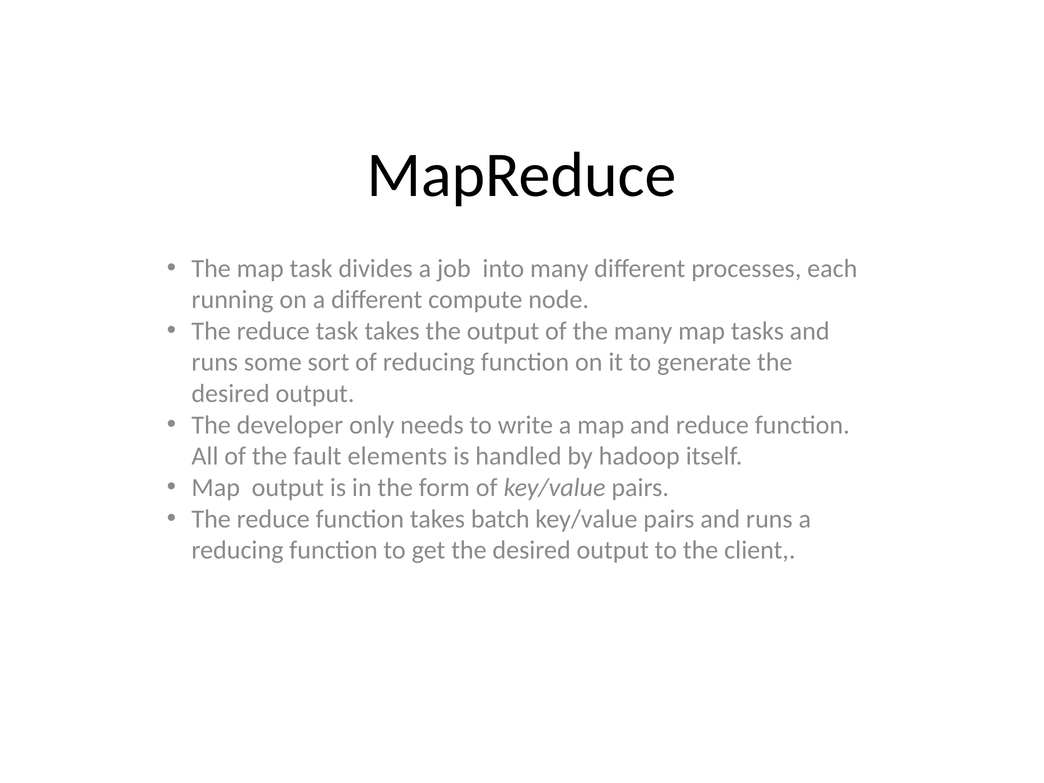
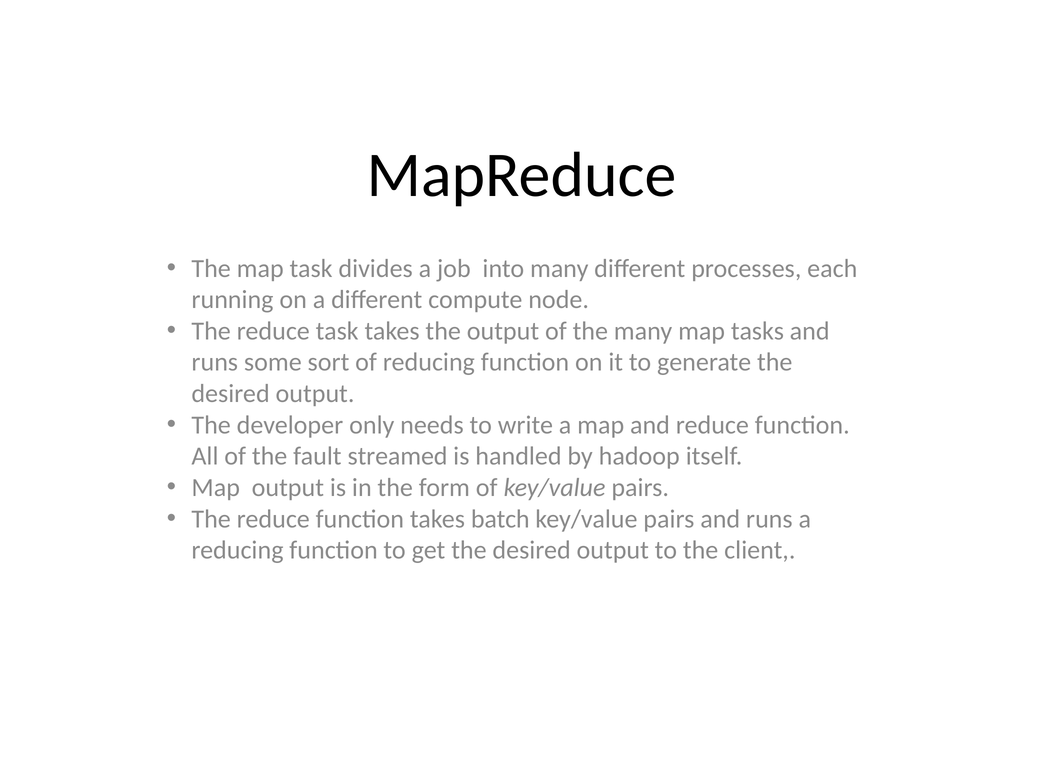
elements: elements -> streamed
